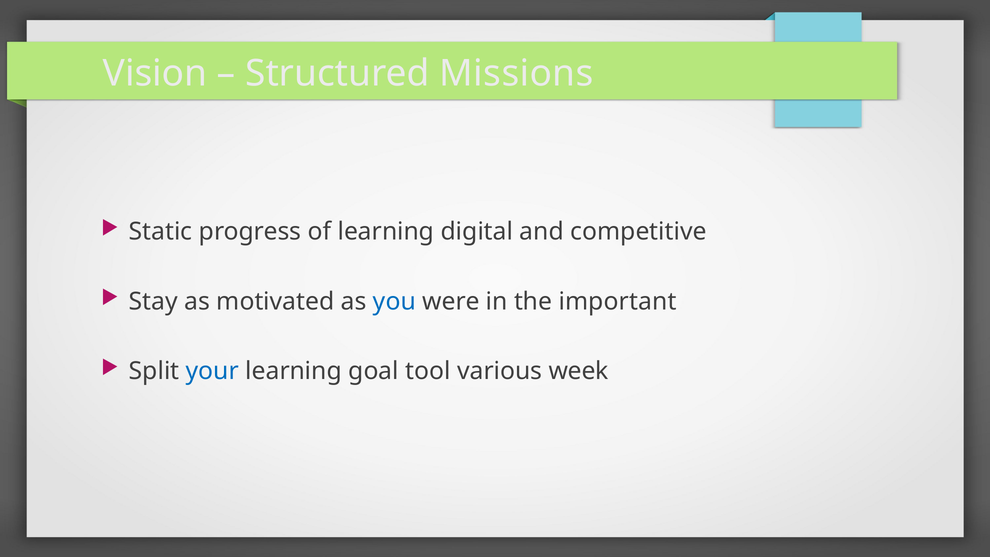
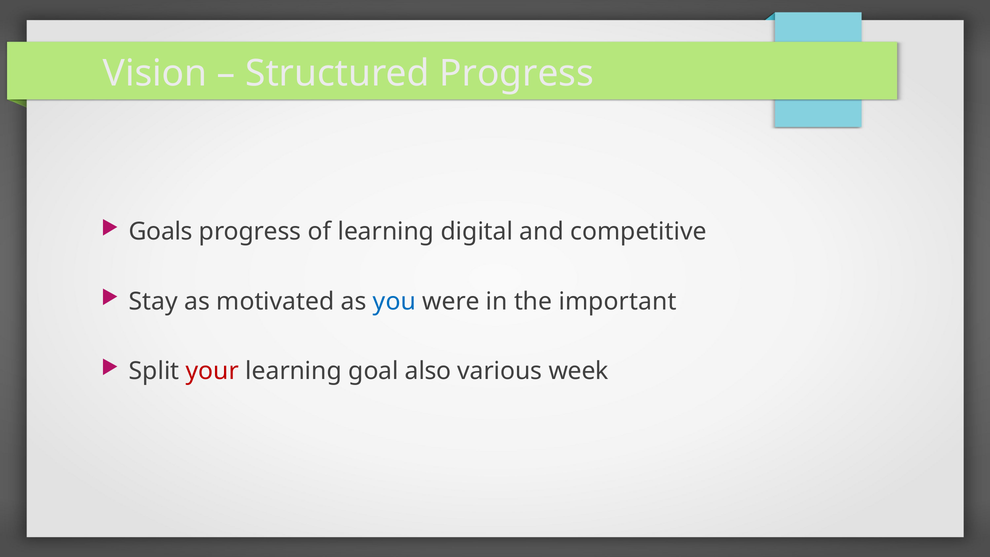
Structured Missions: Missions -> Progress
Static: Static -> Goals
your colour: blue -> red
tool: tool -> also
